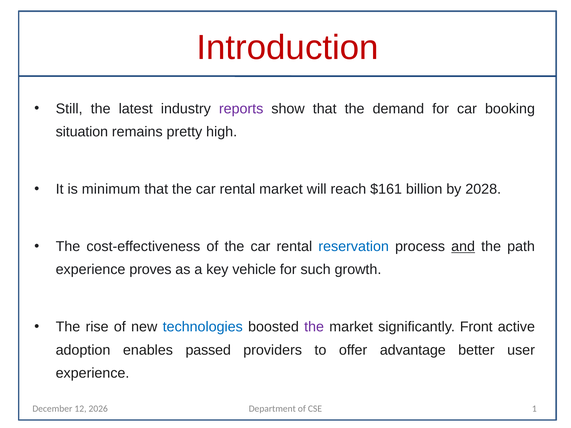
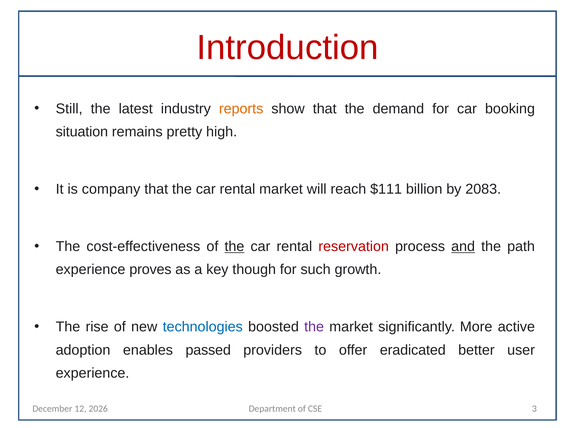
reports colour: purple -> orange
minimum: minimum -> company
$161: $161 -> $111
2028: 2028 -> 2083
the at (234, 247) underline: none -> present
reservation colour: blue -> red
vehicle: vehicle -> though
Front: Front -> More
advantage: advantage -> eradicated
1: 1 -> 3
